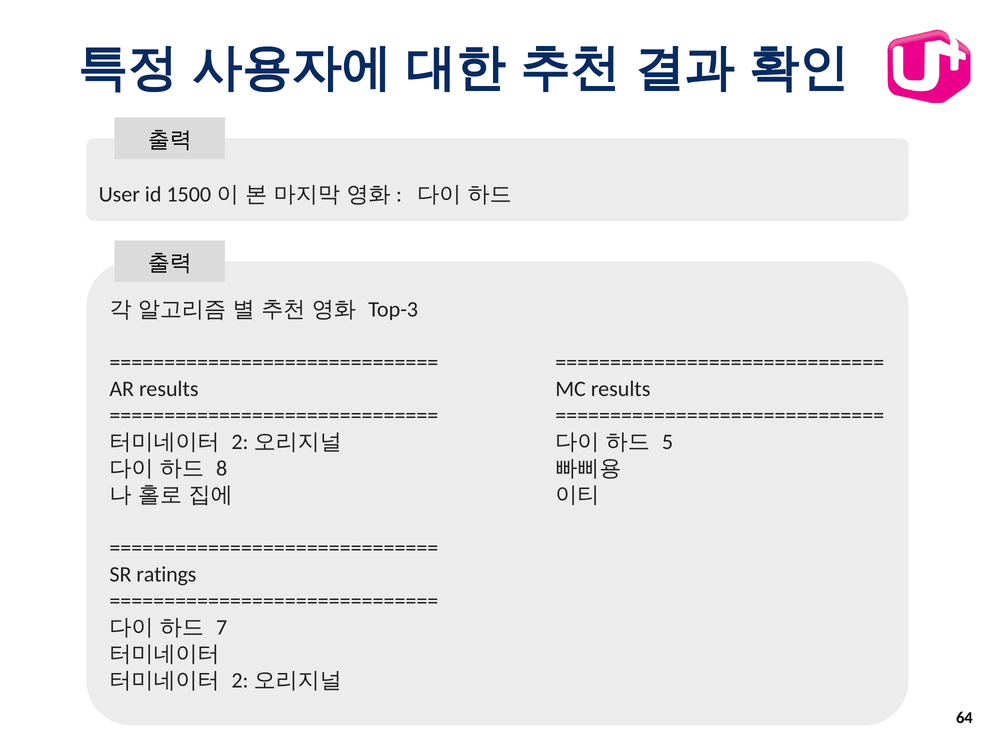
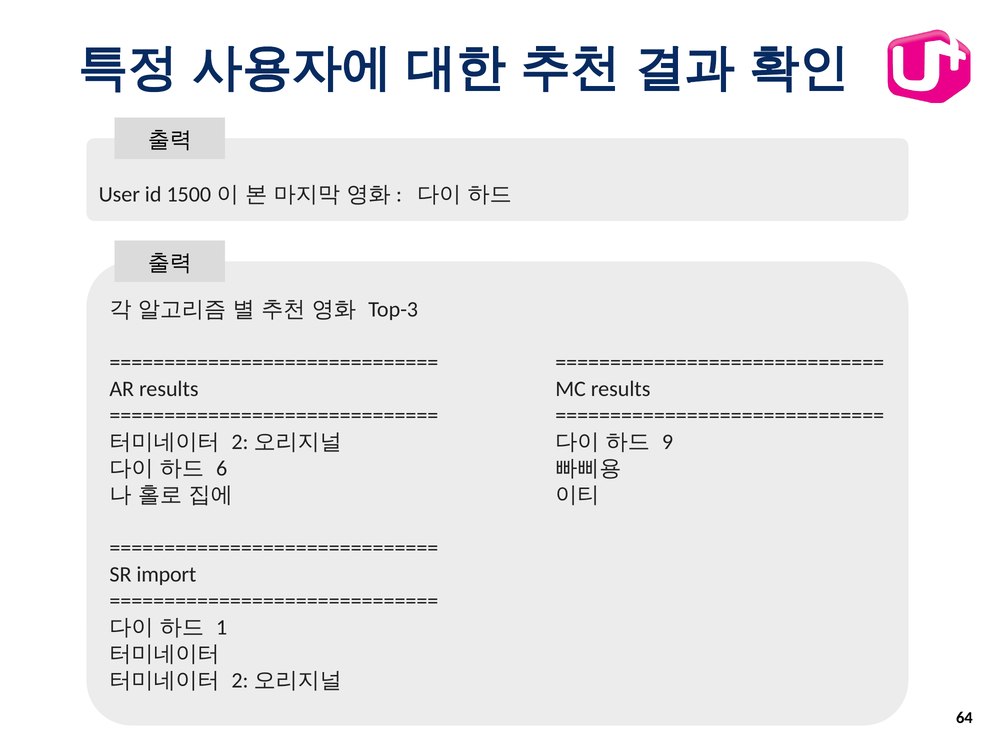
5: 5 -> 9
8: 8 -> 6
ratings: ratings -> import
7: 7 -> 1
